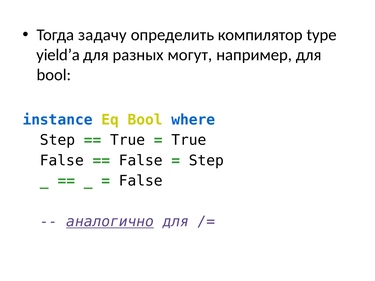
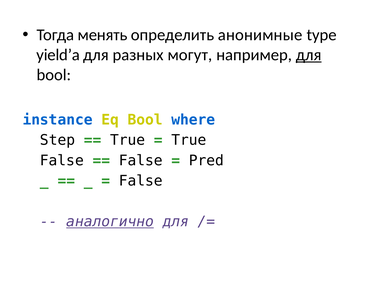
задачу: задачу -> менять
компилятор: компилятор -> анонимные
для at (309, 55) underline: none -> present
Step at (206, 161): Step -> Pred
